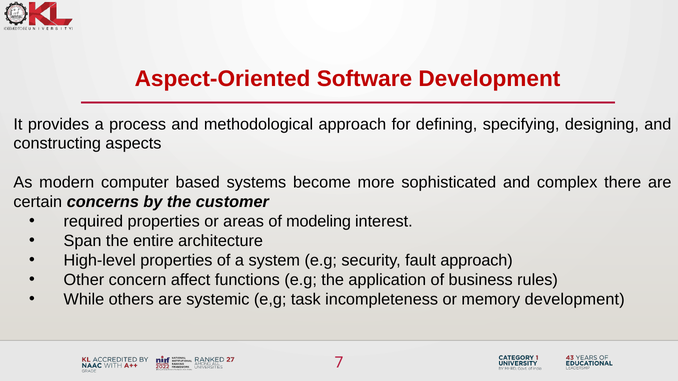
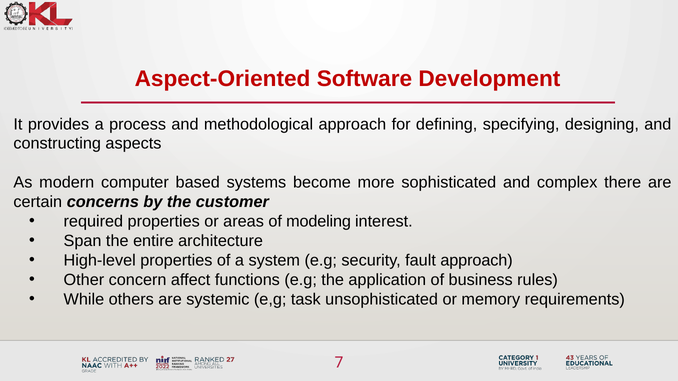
incompleteness: incompleteness -> unsophisticated
memory development: development -> requirements
